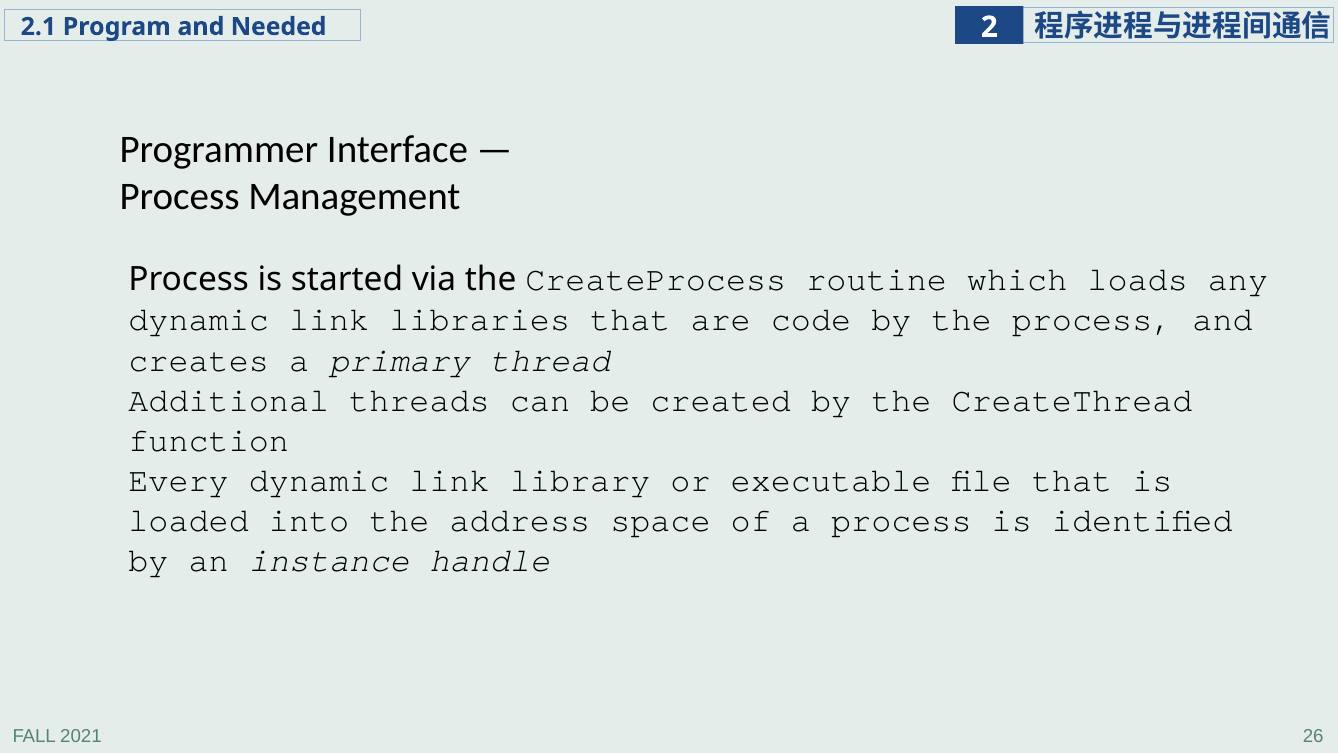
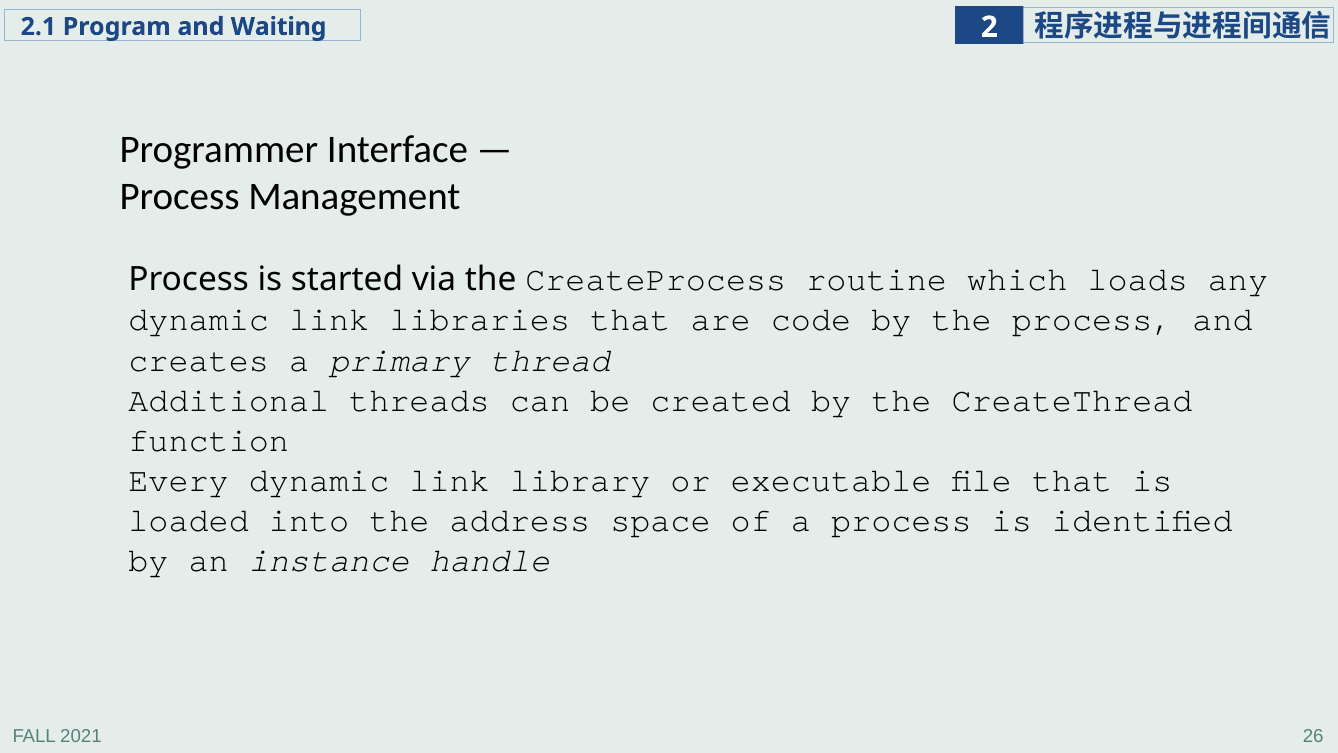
Needed: Needed -> Waiting
